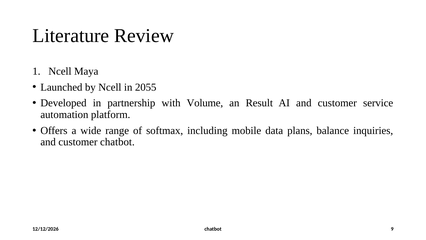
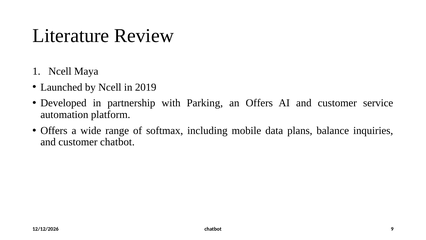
2055: 2055 -> 2019
Volume: Volume -> Parking
an Result: Result -> Offers
